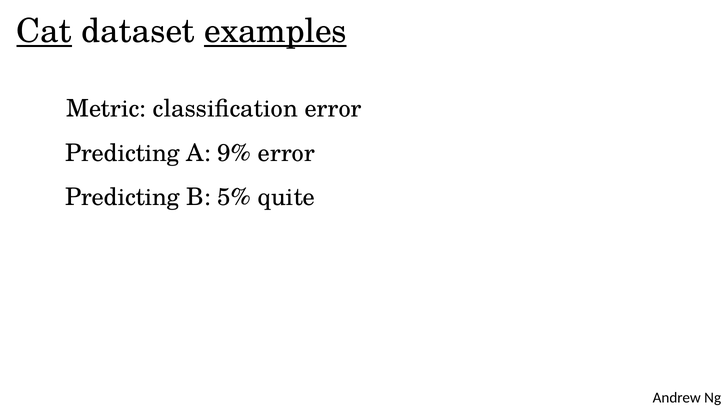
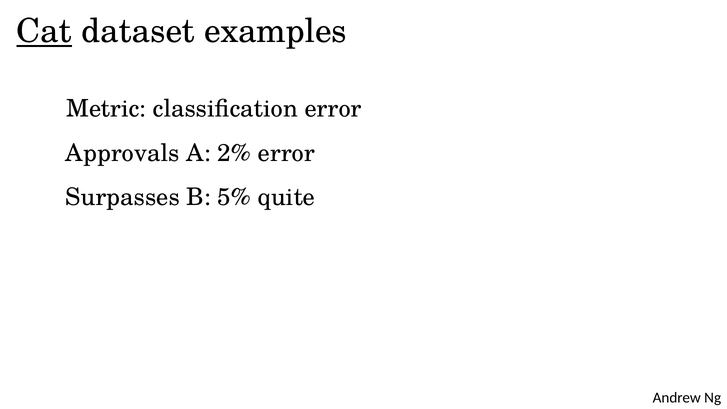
examples underline: present -> none
Predicting at (123, 153): Predicting -> Approvals
9%: 9% -> 2%
Predicting at (123, 197): Predicting -> Surpasses
